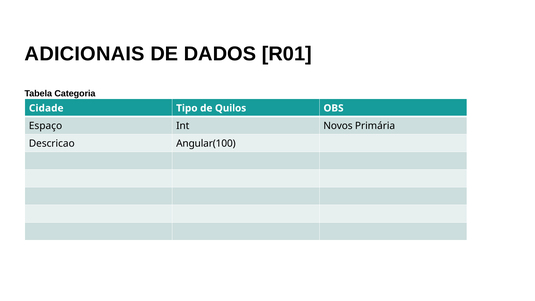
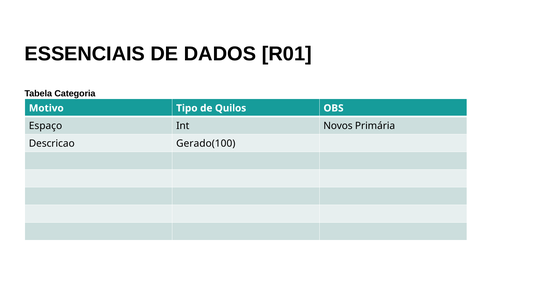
ADICIONAIS: ADICIONAIS -> ESSENCIAIS
Cidade: Cidade -> Motivo
Angular(100: Angular(100 -> Gerado(100
